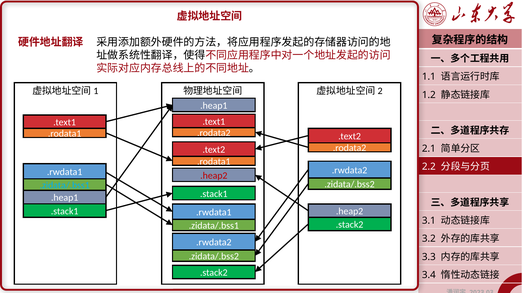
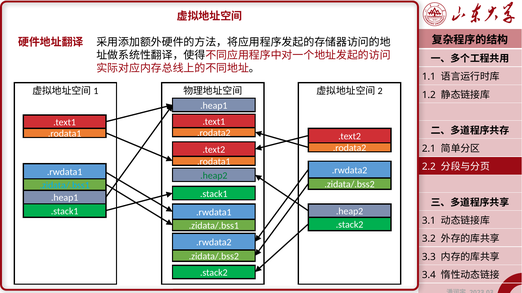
.heap2 at (214, 176) colour: red -> green
